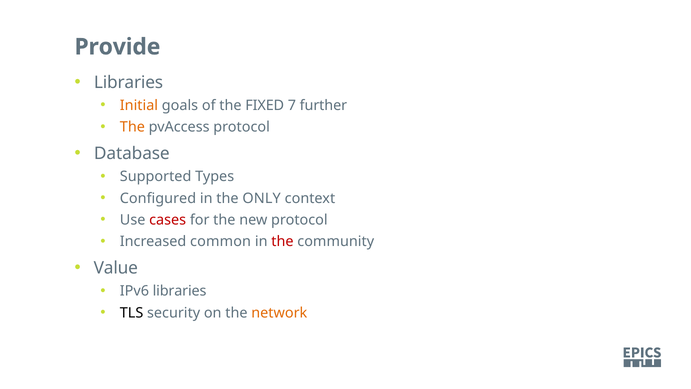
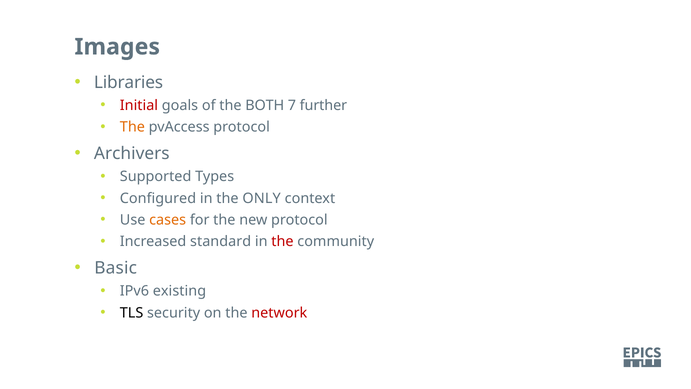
Provide: Provide -> Images
Initial colour: orange -> red
FIXED: FIXED -> BOTH
Database: Database -> Archivers
cases colour: red -> orange
common: common -> standard
Value: Value -> Basic
IPv6 libraries: libraries -> existing
network colour: orange -> red
